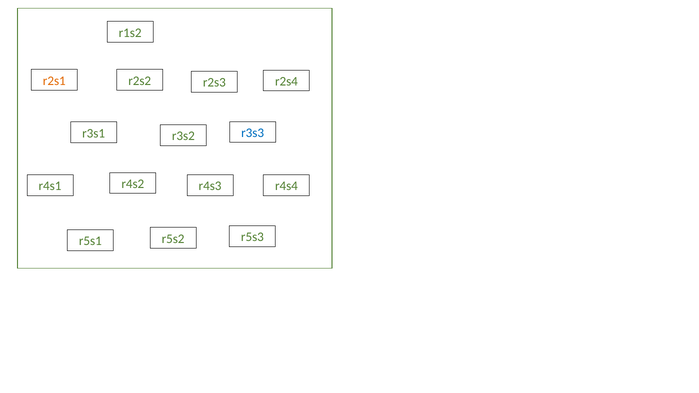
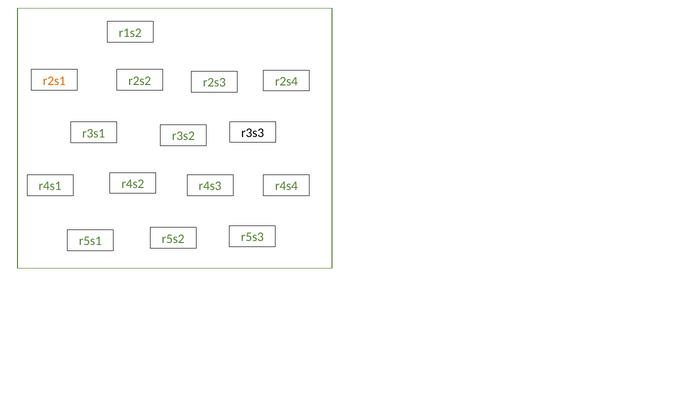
r3s3 colour: blue -> black
